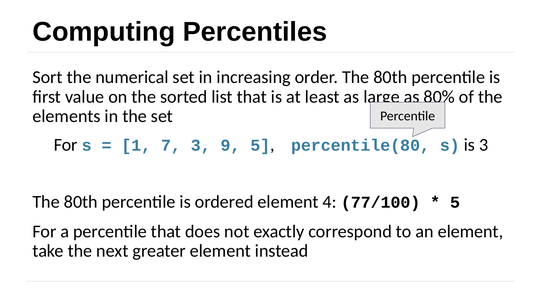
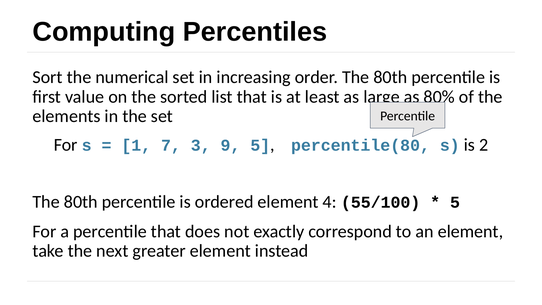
is 3: 3 -> 2
77/100: 77/100 -> 55/100
